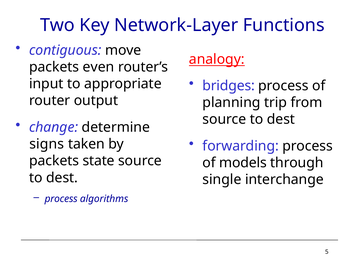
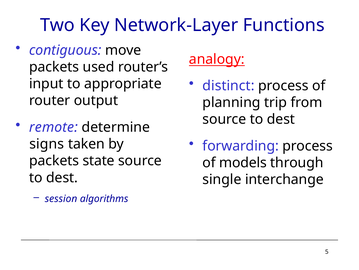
even: even -> used
bridges: bridges -> distinct
change: change -> remote
process at (61, 198): process -> session
